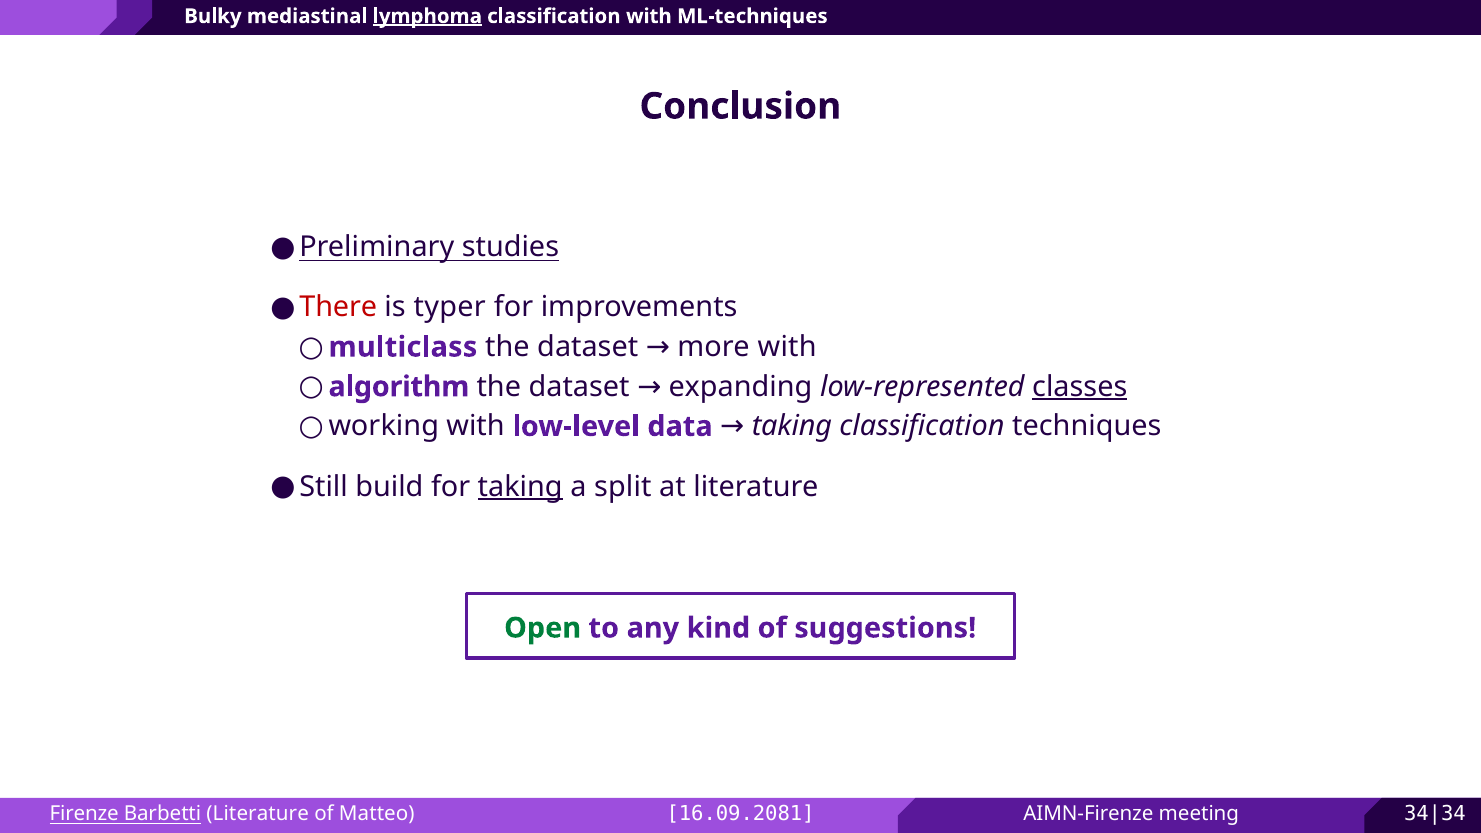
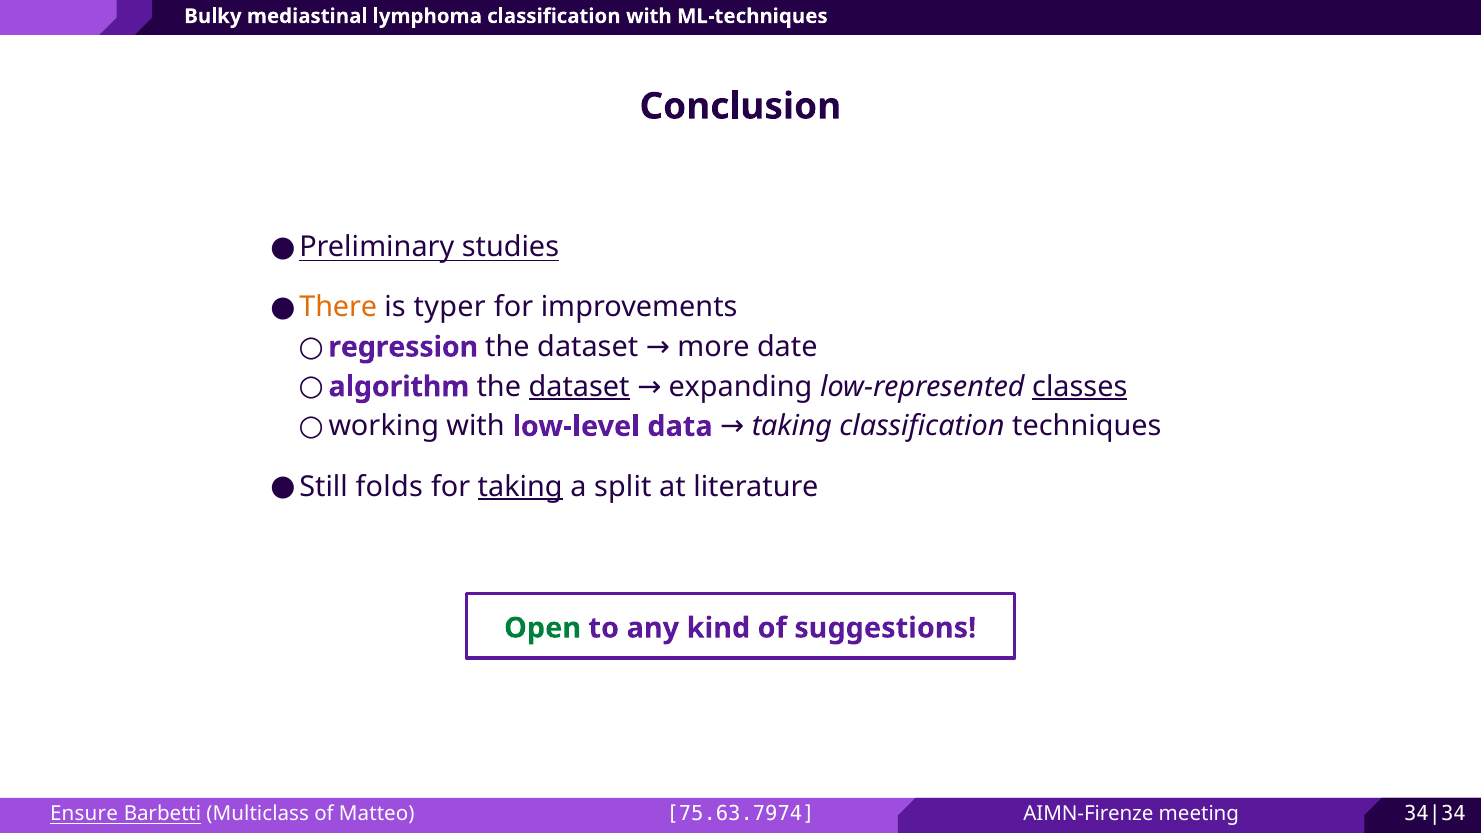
lymphoma underline: present -> none
There colour: red -> orange
multiclass: multiclass -> regression
more with: with -> date
dataset at (579, 387) underline: none -> present
build: build -> folds
16.09.2081: 16.09.2081 -> 75.63.7974
Firenze: Firenze -> Ensure
Barbetti Literature: Literature -> Multiclass
